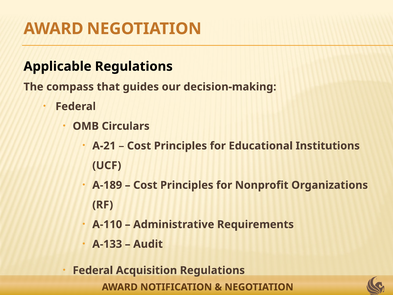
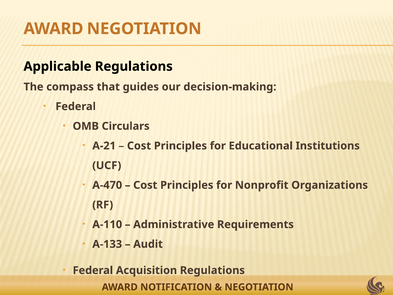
A-189: A-189 -> A-470
